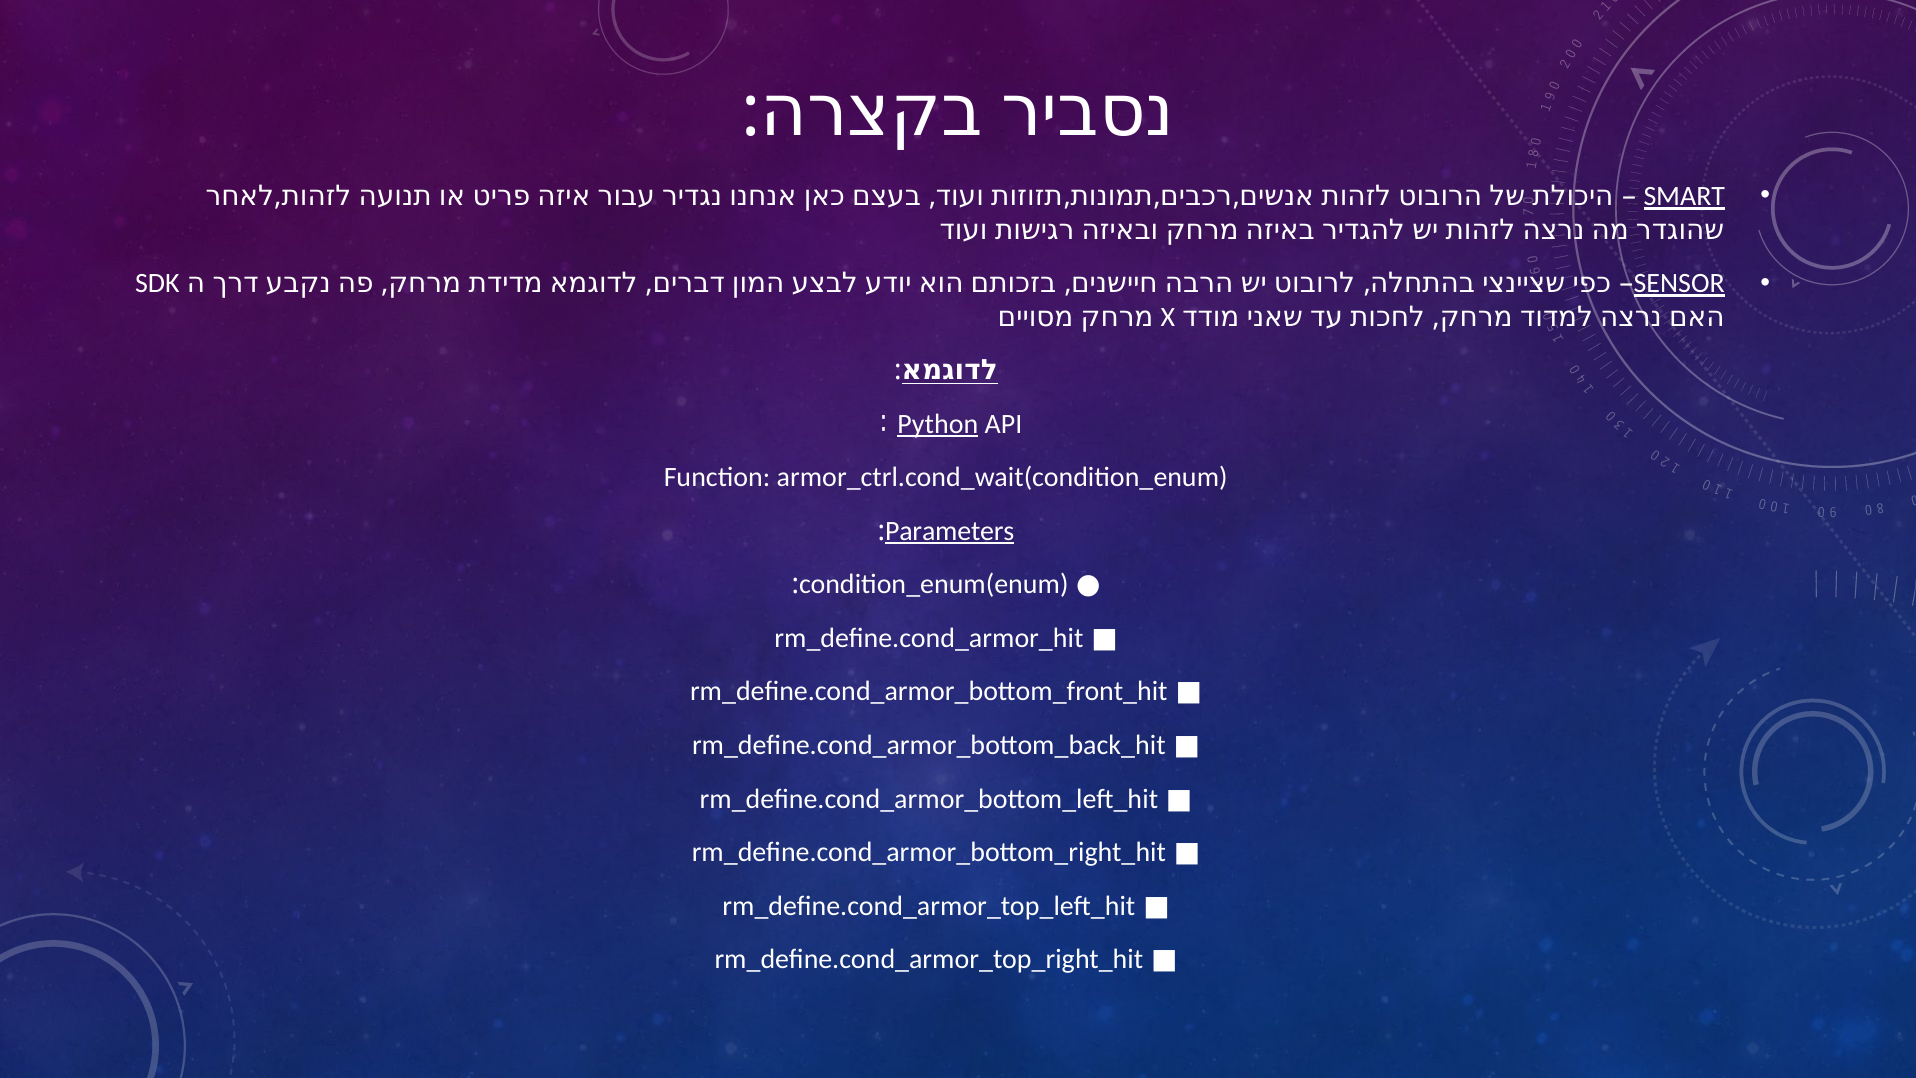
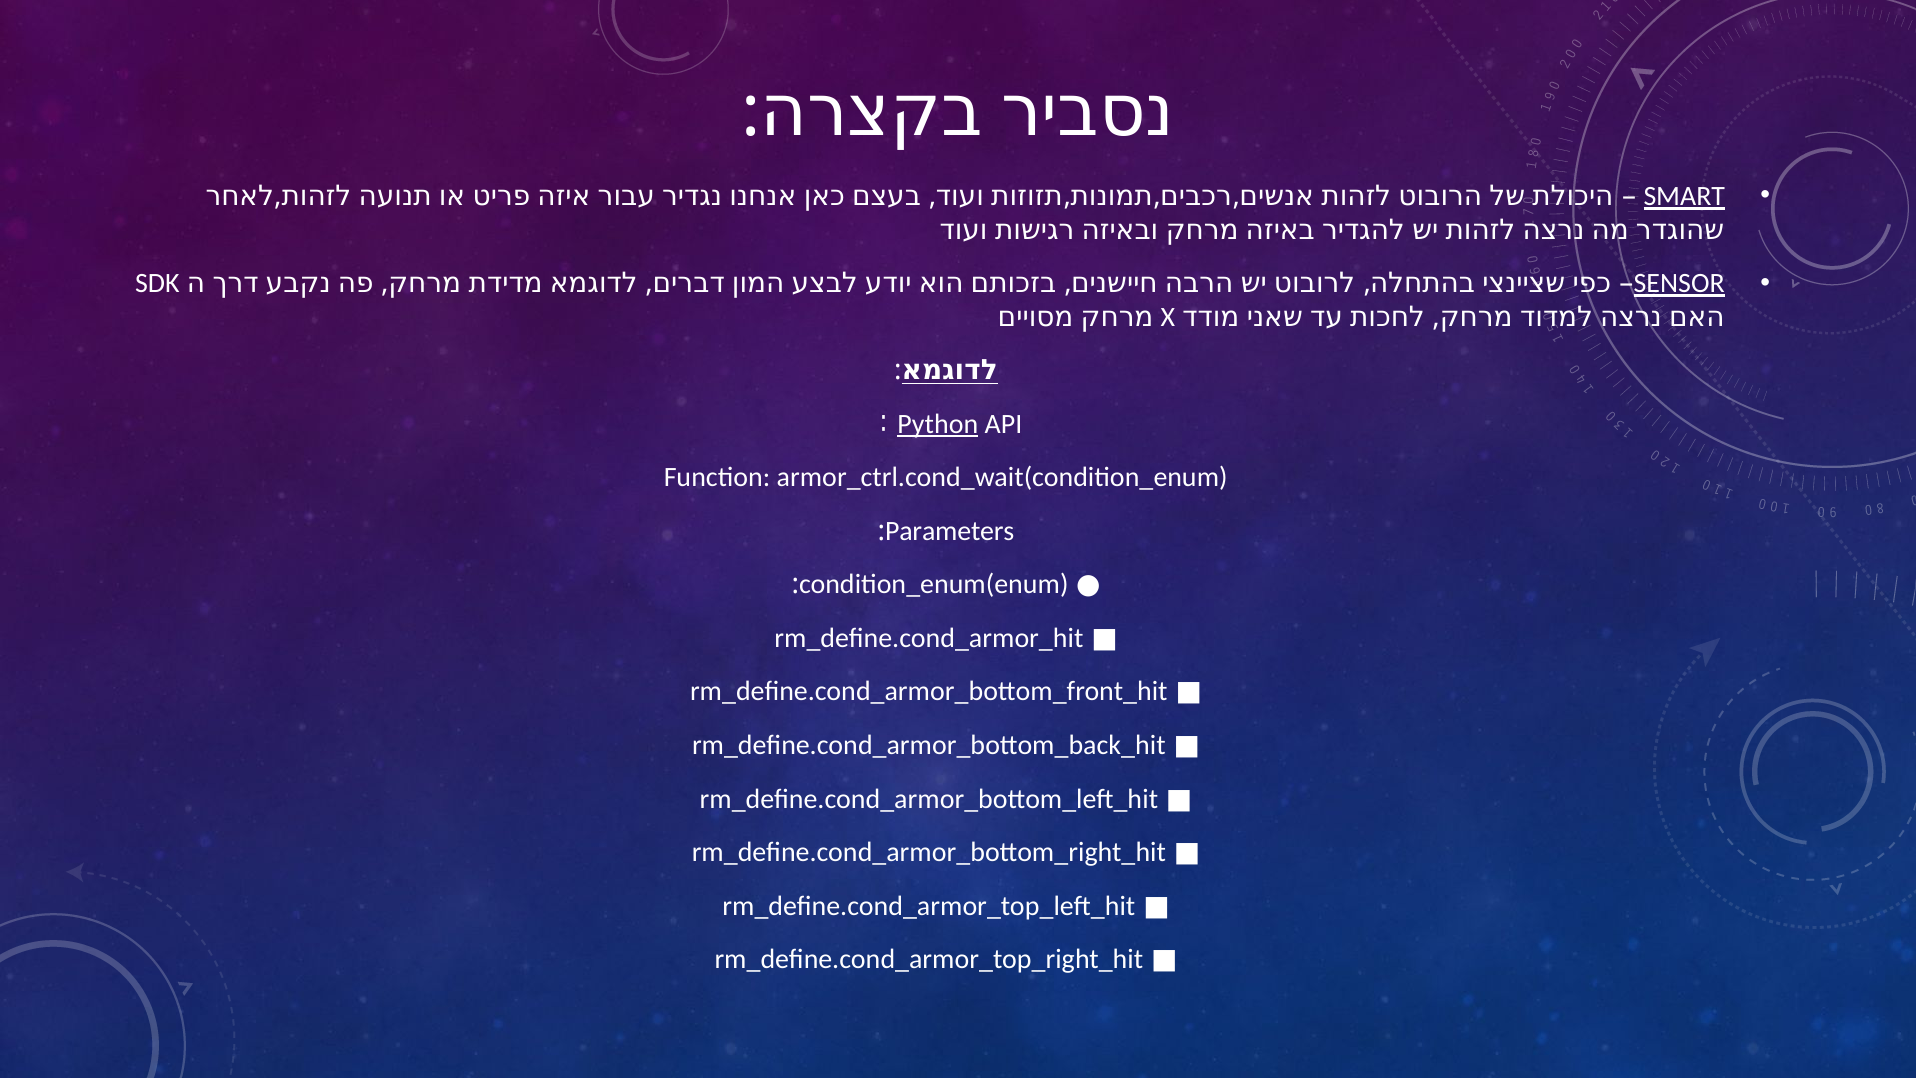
Parameters underline: present -> none
